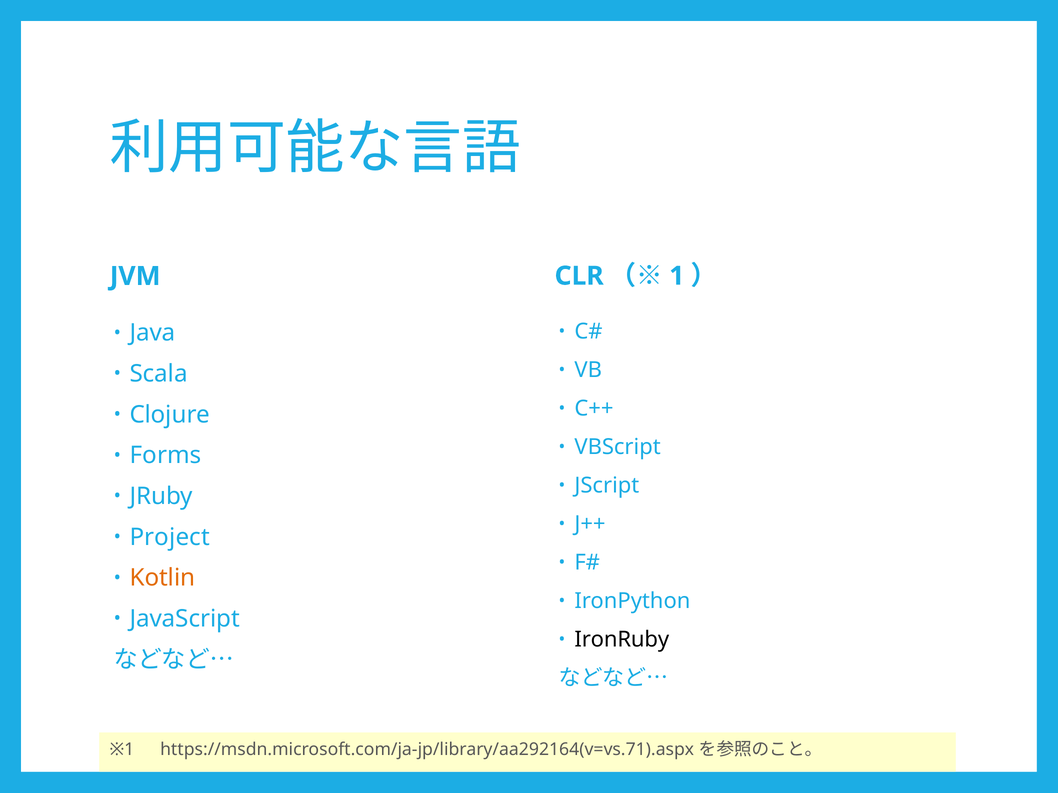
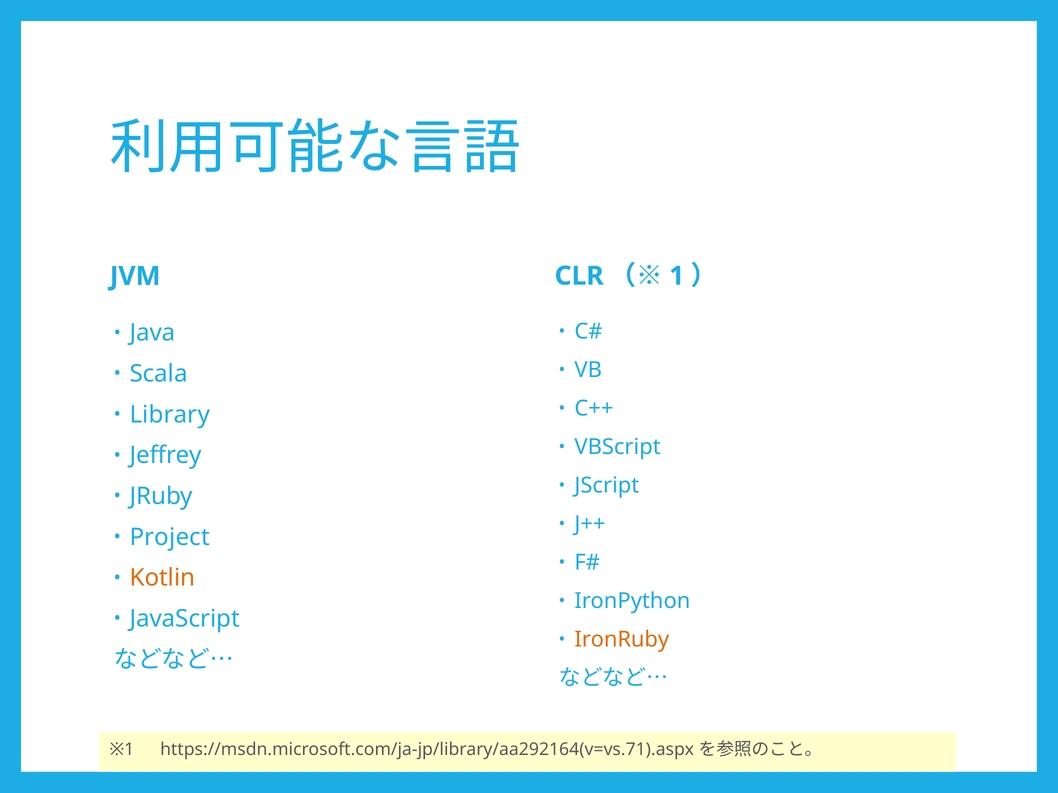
Clojure: Clojure -> Library
Forms: Forms -> Jeffrey
IronRuby colour: black -> orange
